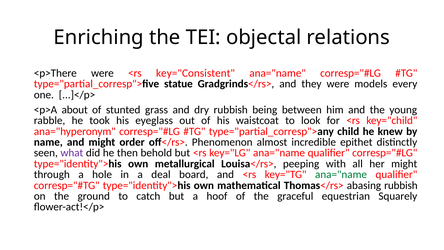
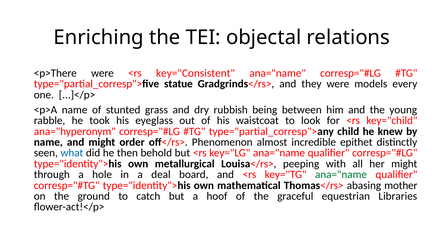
<p>A about: about -> name
what colour: purple -> blue
abasing rubbish: rubbish -> mother
Squarely: Squarely -> Libraries
